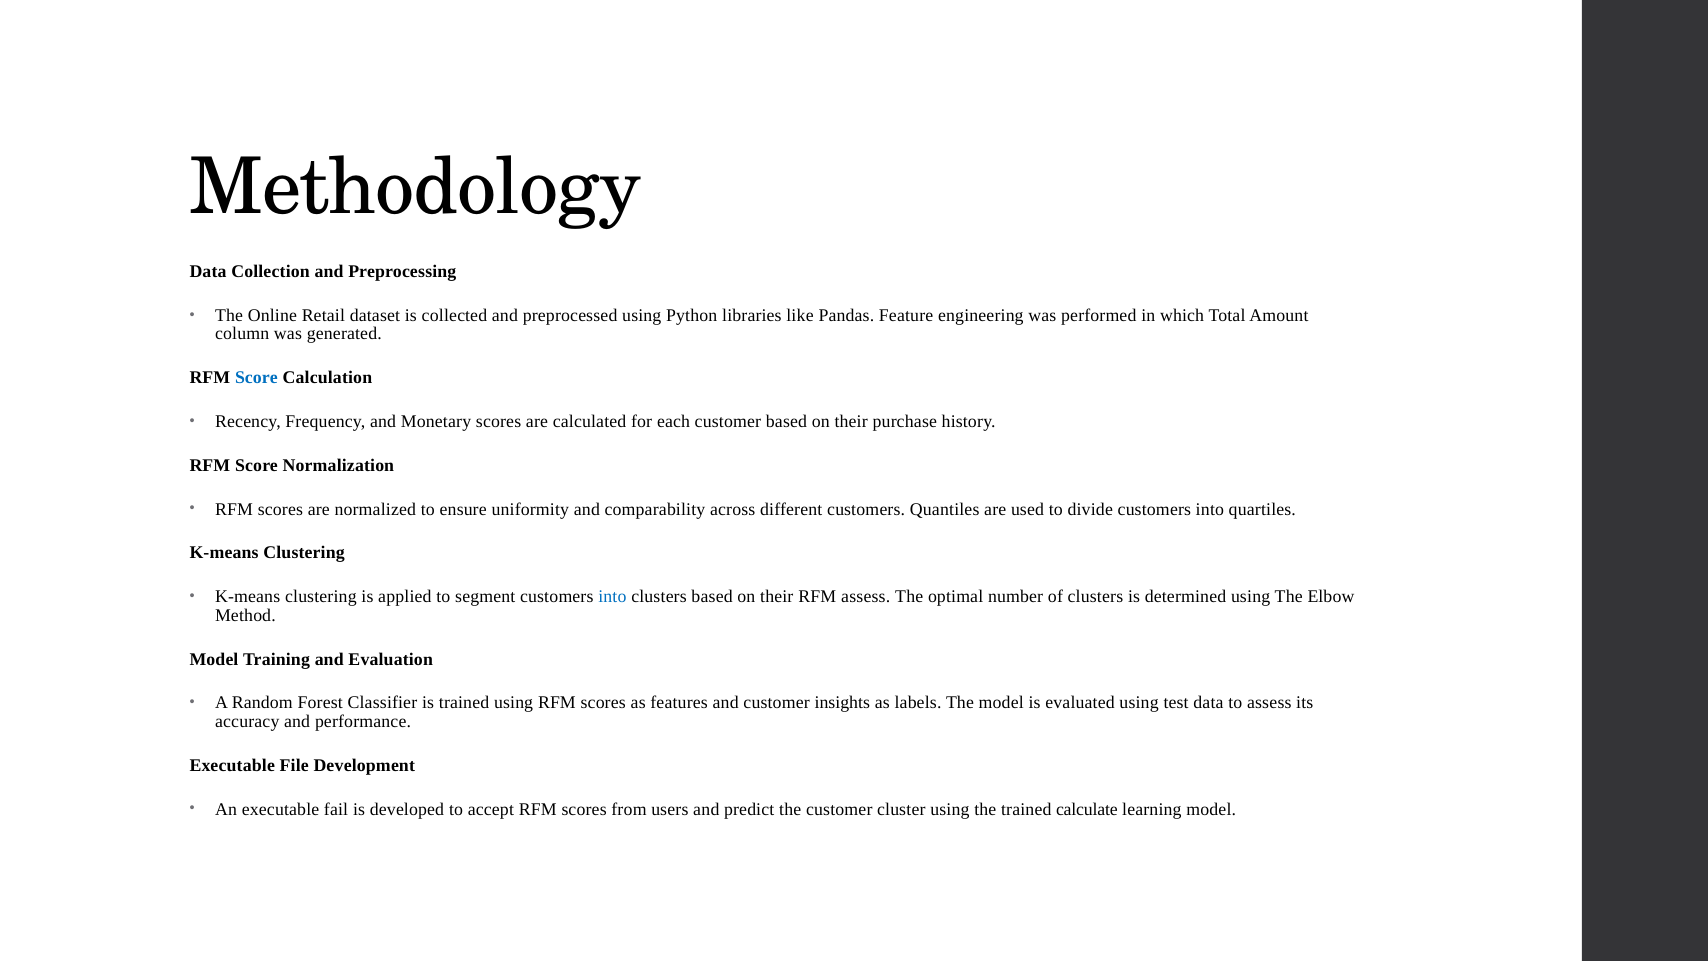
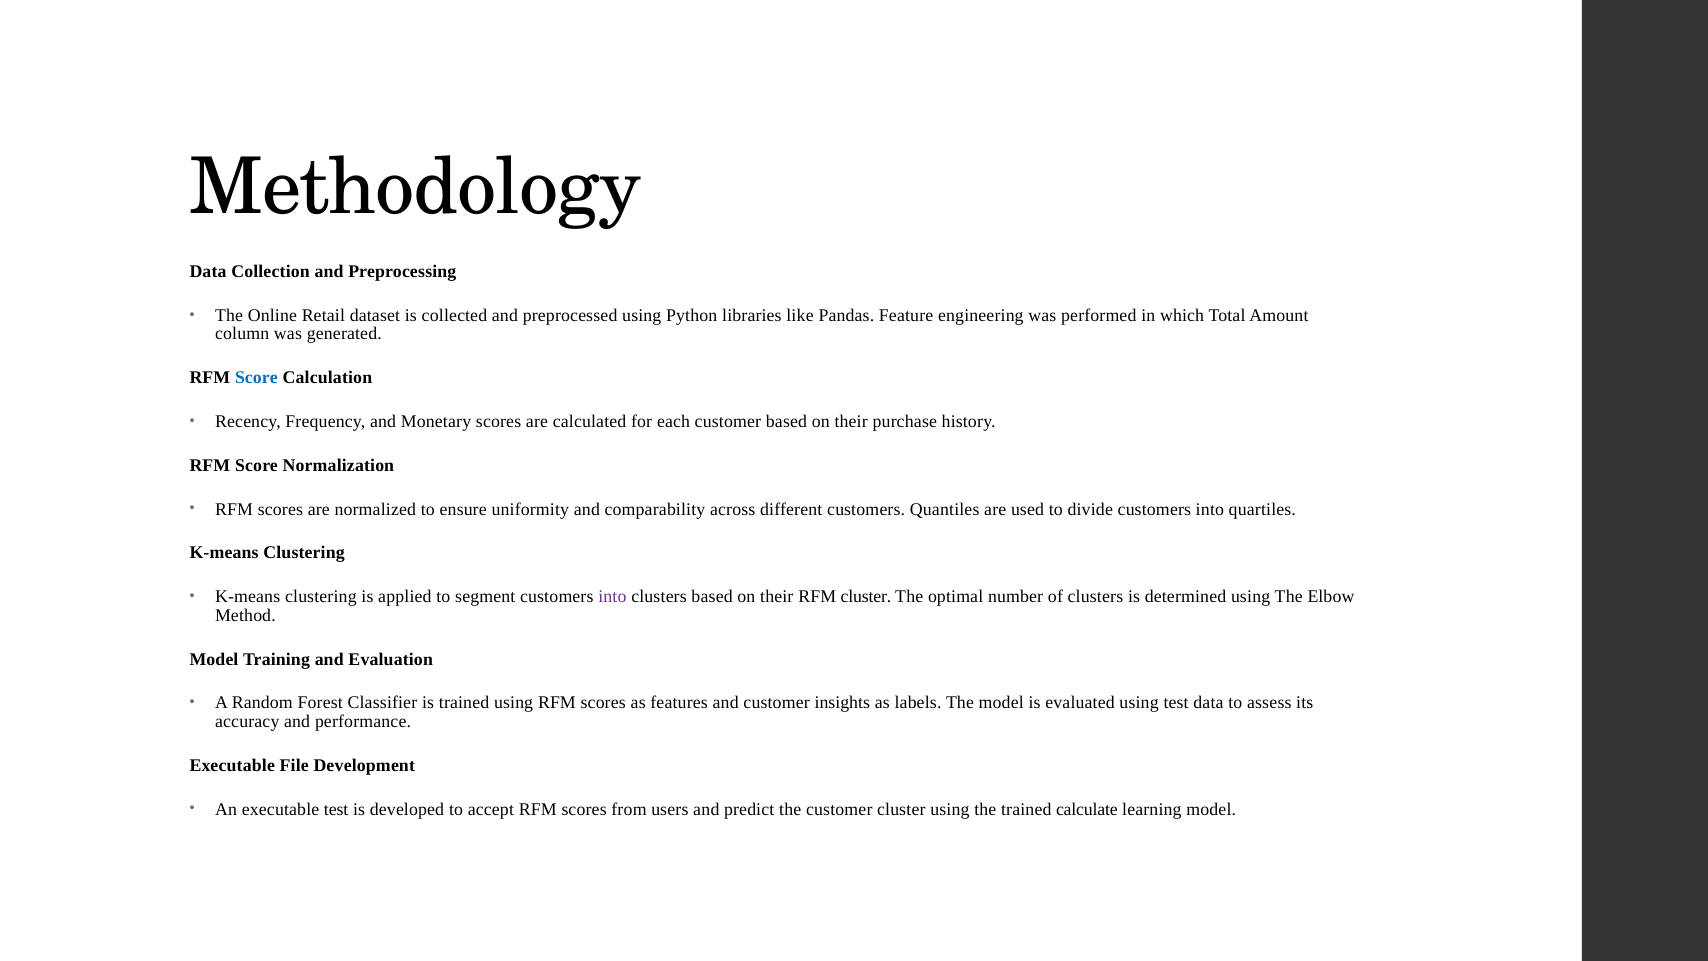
into at (612, 597) colour: blue -> purple
RFM assess: assess -> cluster
executable fail: fail -> test
